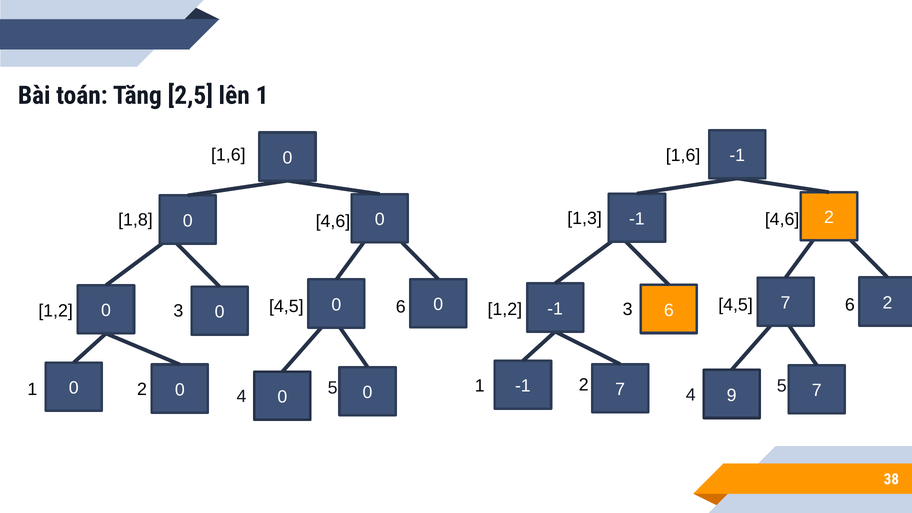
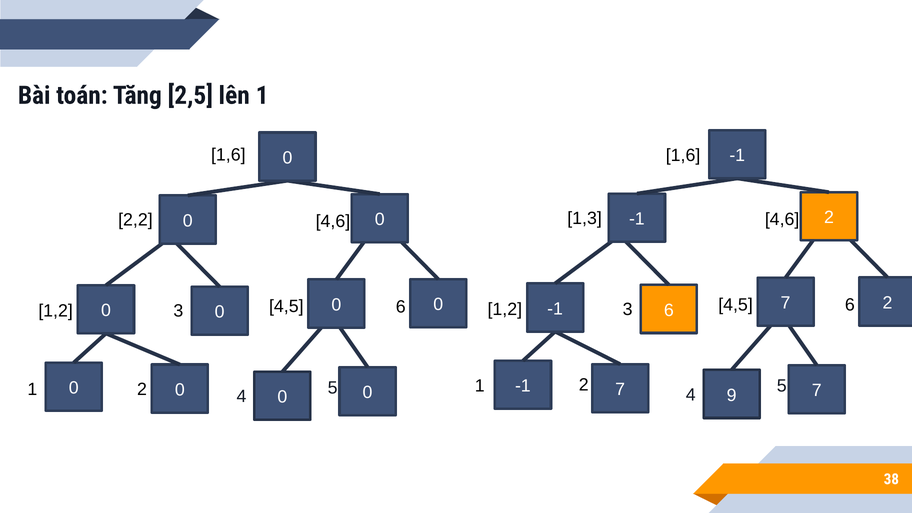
1,8: 1,8 -> 2,2
